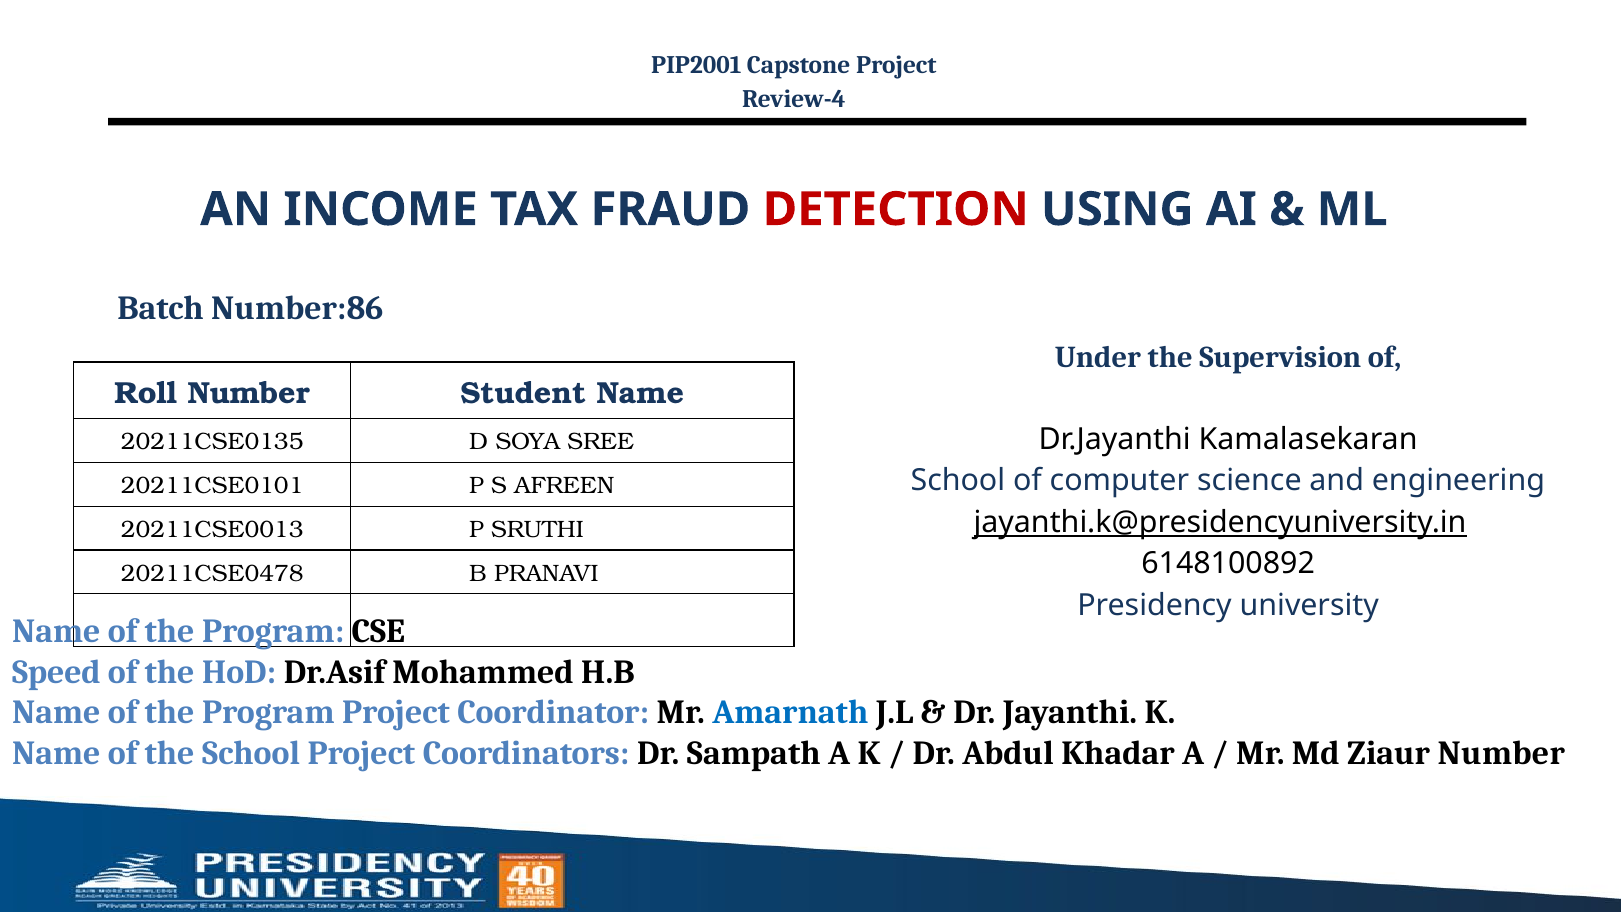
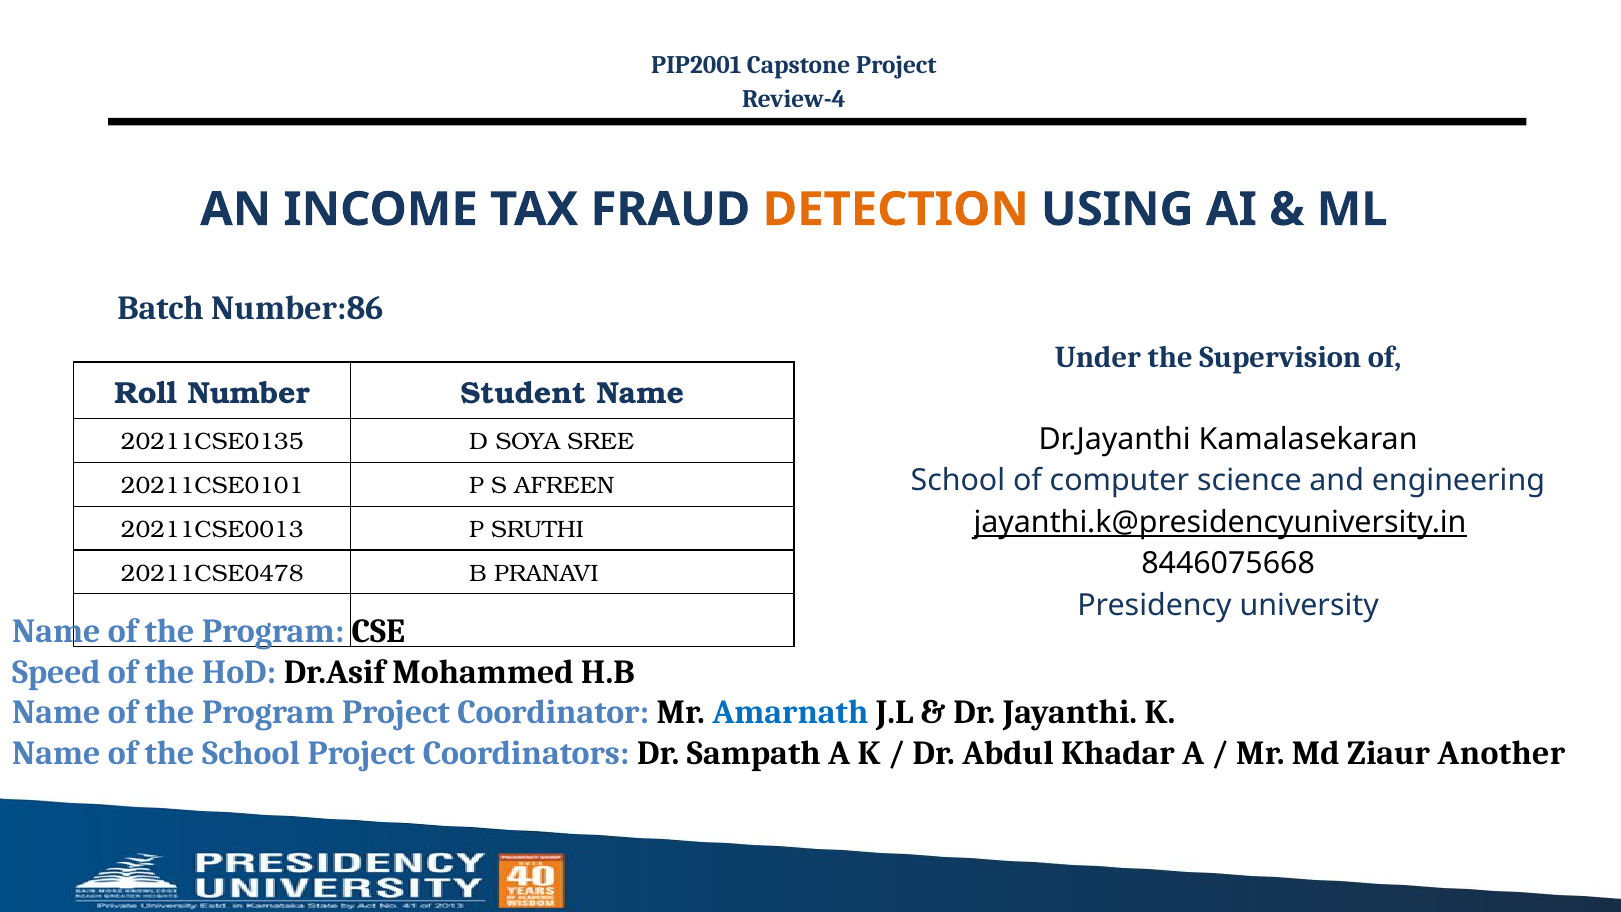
DETECTION colour: red -> orange
6148100892: 6148100892 -> 8446075668
Ziaur Number: Number -> Another
